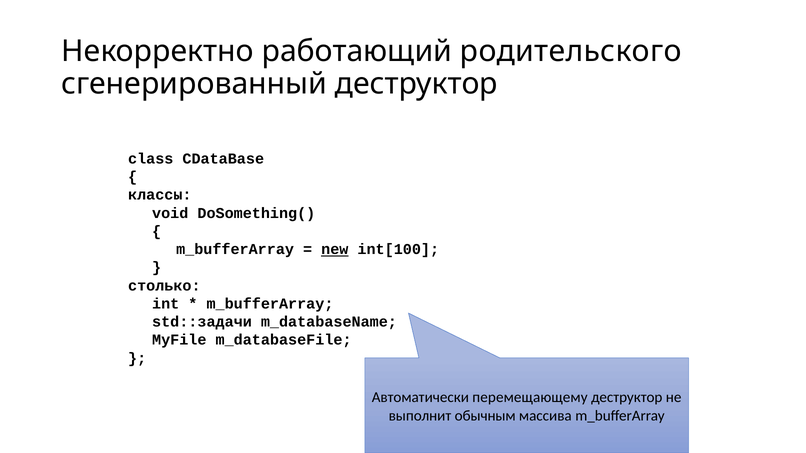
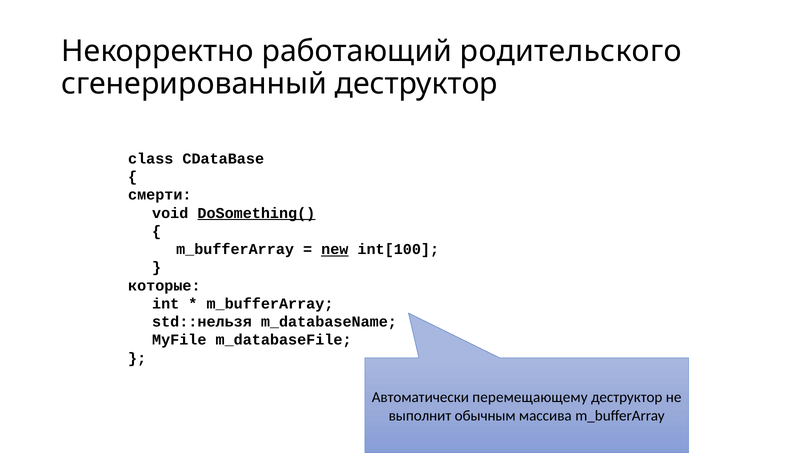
классы: классы -> смерти
DoSomething( underline: none -> present
столько: столько -> которые
std::задачи: std::задачи -> std::нельзя
